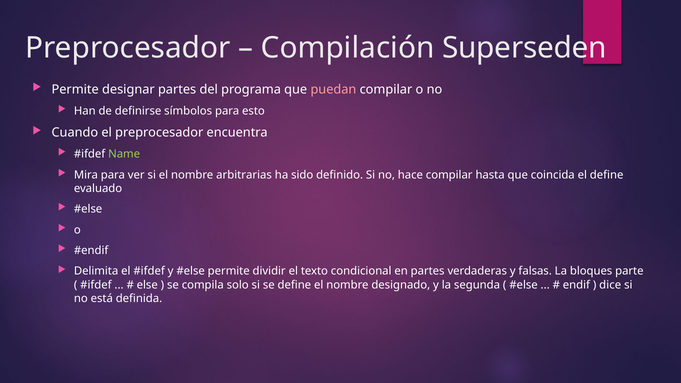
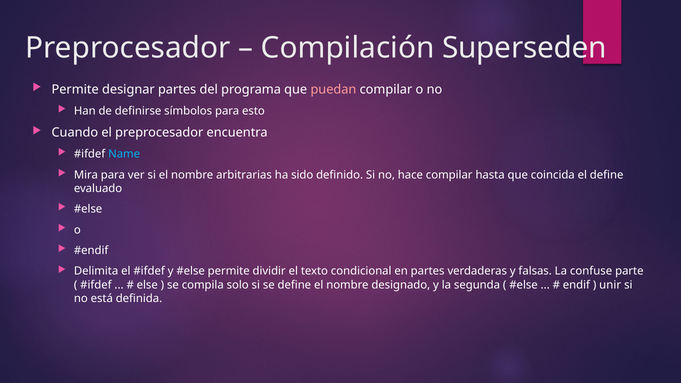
Name colour: light green -> light blue
bloques: bloques -> confuse
dice: dice -> unir
